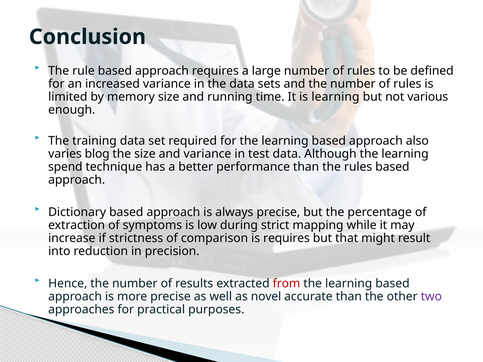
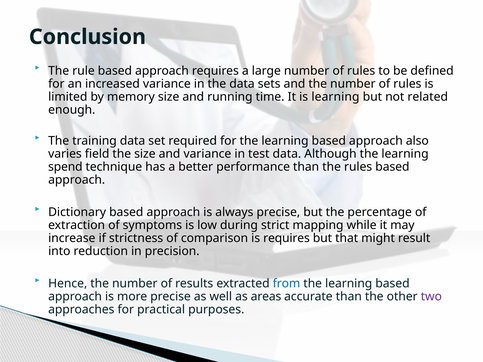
various: various -> related
blog: blog -> field
from colour: red -> blue
novel: novel -> areas
